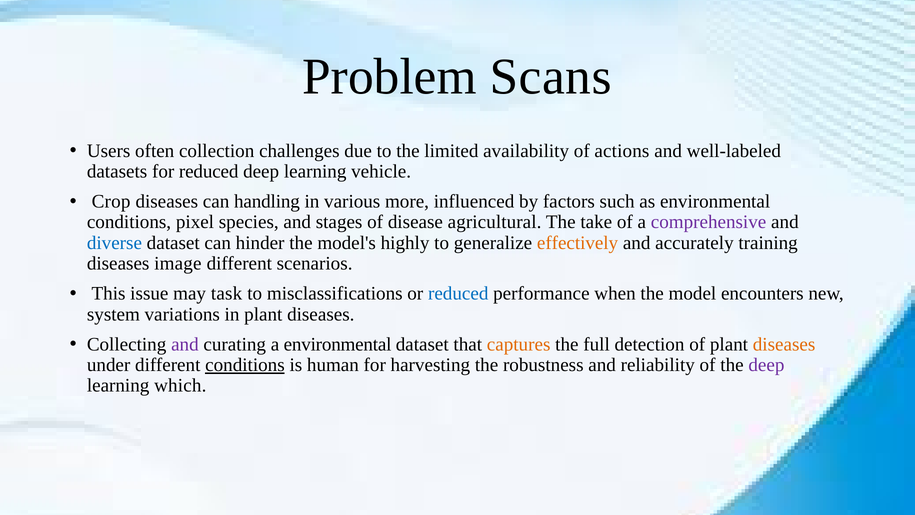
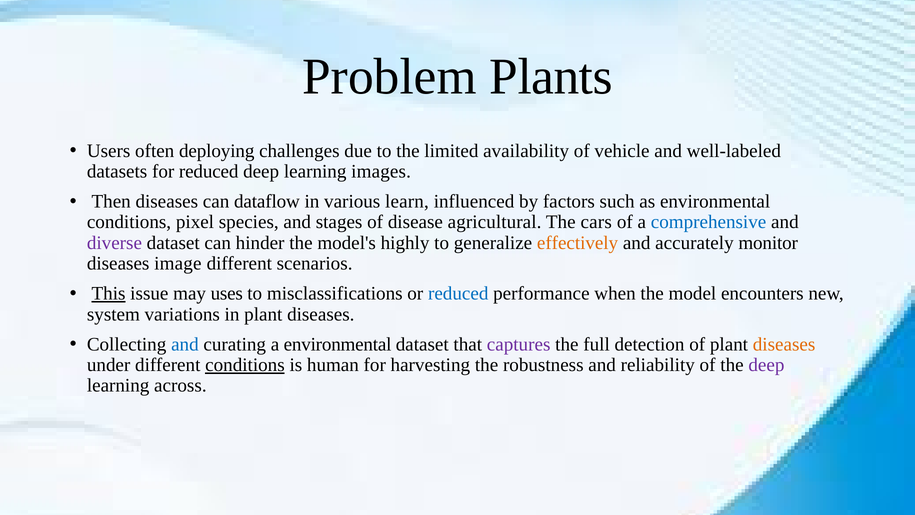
Scans: Scans -> Plants
collection: collection -> deploying
actions: actions -> vehicle
vehicle: vehicle -> images
Crop: Crop -> Then
handling: handling -> dataflow
more: more -> learn
take: take -> cars
comprehensive colour: purple -> blue
diverse colour: blue -> purple
training: training -> monitor
This underline: none -> present
task: task -> uses
and at (185, 344) colour: purple -> blue
captures colour: orange -> purple
which: which -> across
